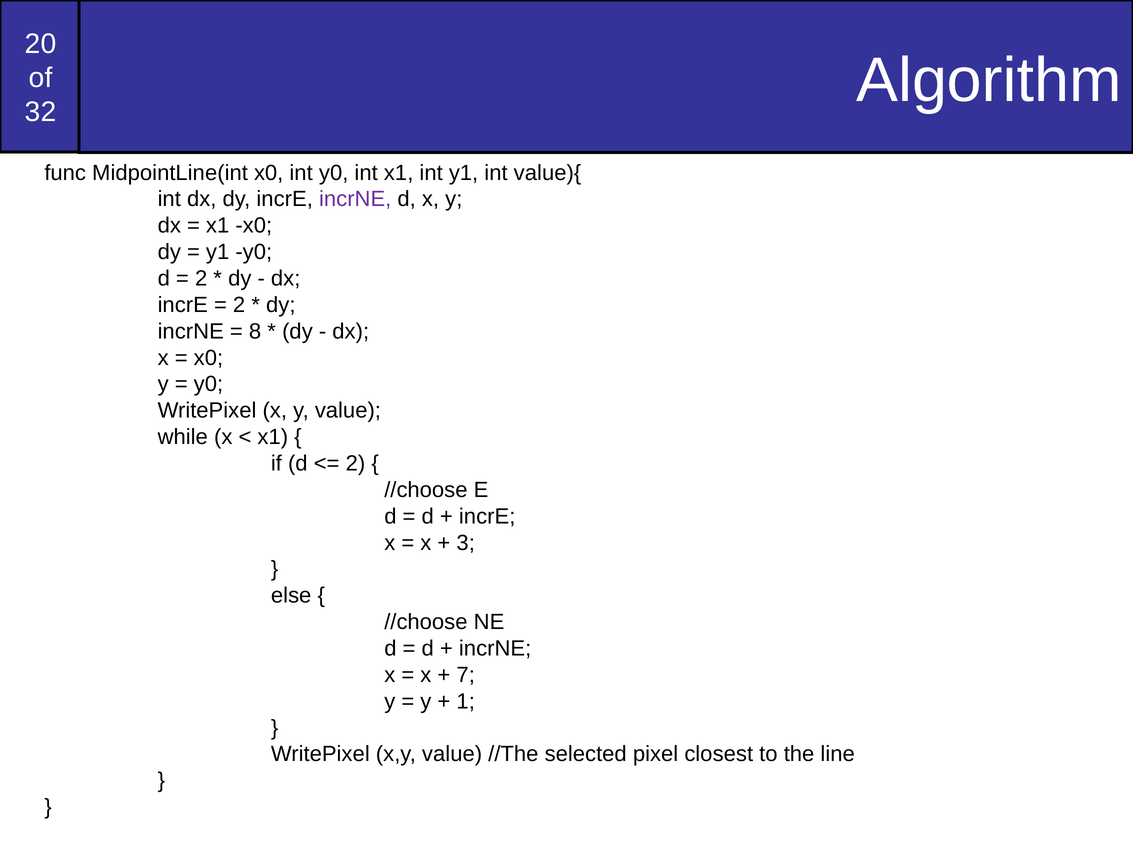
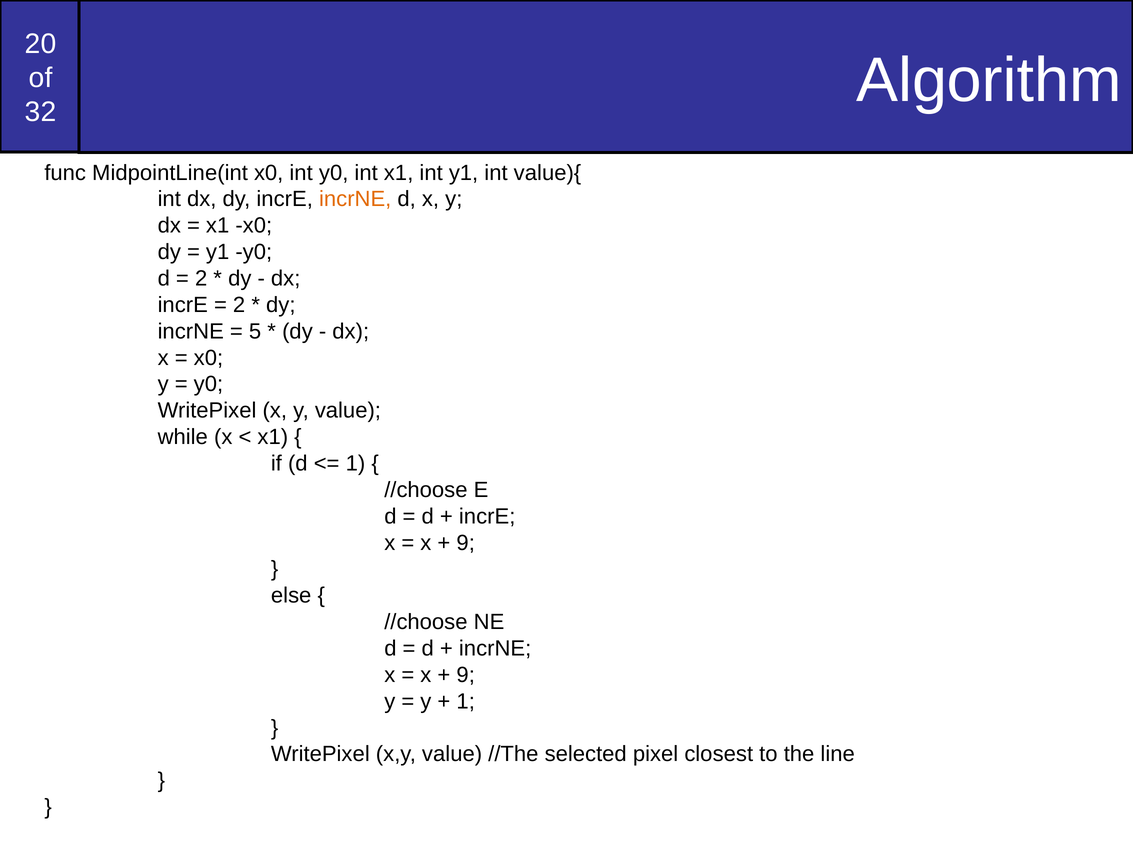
incrNE at (355, 199) colour: purple -> orange
8: 8 -> 5
2 at (355, 464): 2 -> 1
3 at (466, 543): 3 -> 9
7 at (466, 676): 7 -> 9
